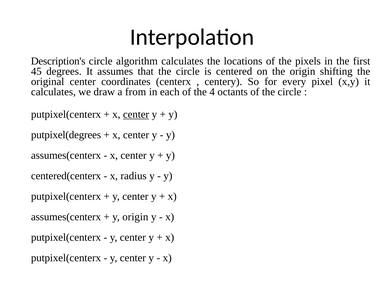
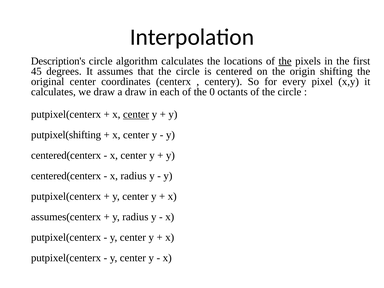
the at (285, 61) underline: none -> present
a from: from -> draw
4: 4 -> 0
putpixel(degrees: putpixel(degrees -> putpixel(shifting
assumes(centerx at (66, 155): assumes(centerx -> centered(centerx
y origin: origin -> radius
